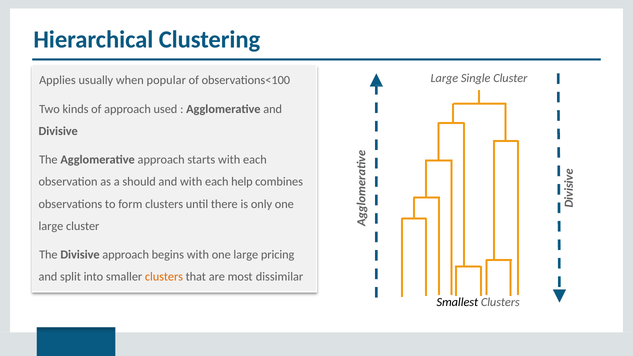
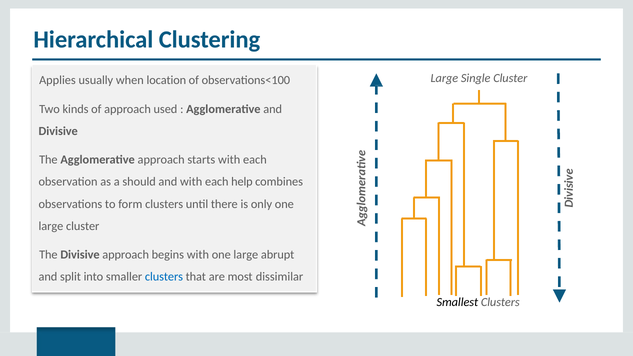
popular: popular -> location
pricing: pricing -> abrupt
clusters at (164, 277) colour: orange -> blue
